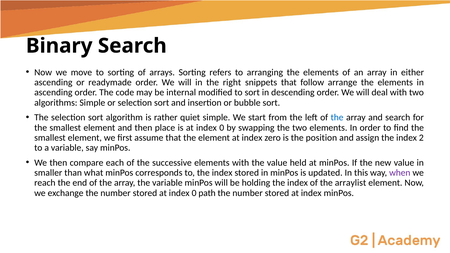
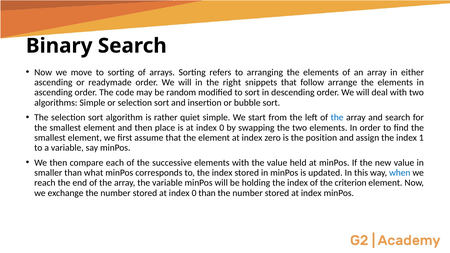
internal: internal -> random
2: 2 -> 1
when colour: purple -> blue
arraylist: arraylist -> criterion
0 path: path -> than
